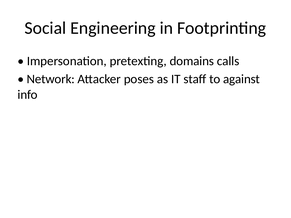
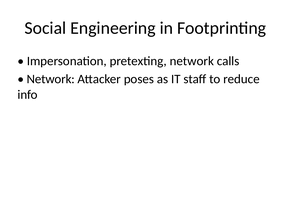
pretexting domains: domains -> network
against: against -> reduce
